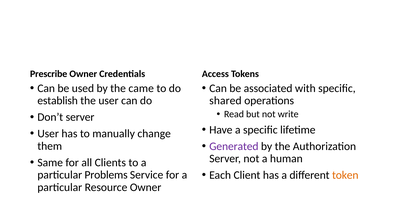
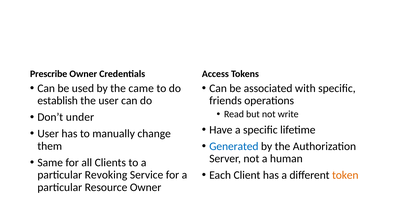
shared: shared -> friends
Don’t server: server -> under
Generated colour: purple -> blue
Problems: Problems -> Revoking
